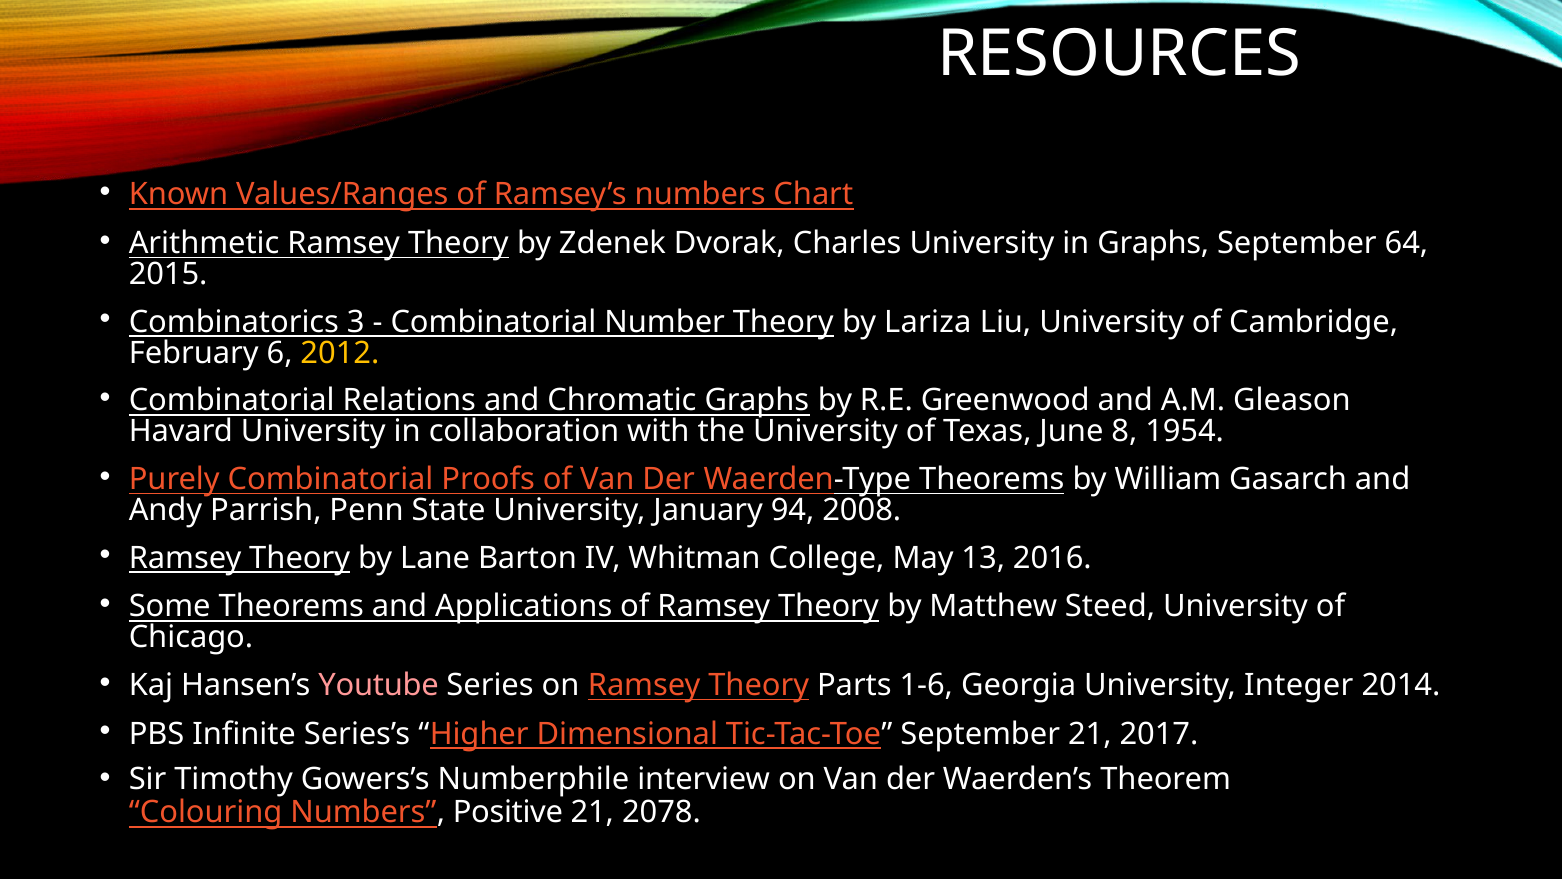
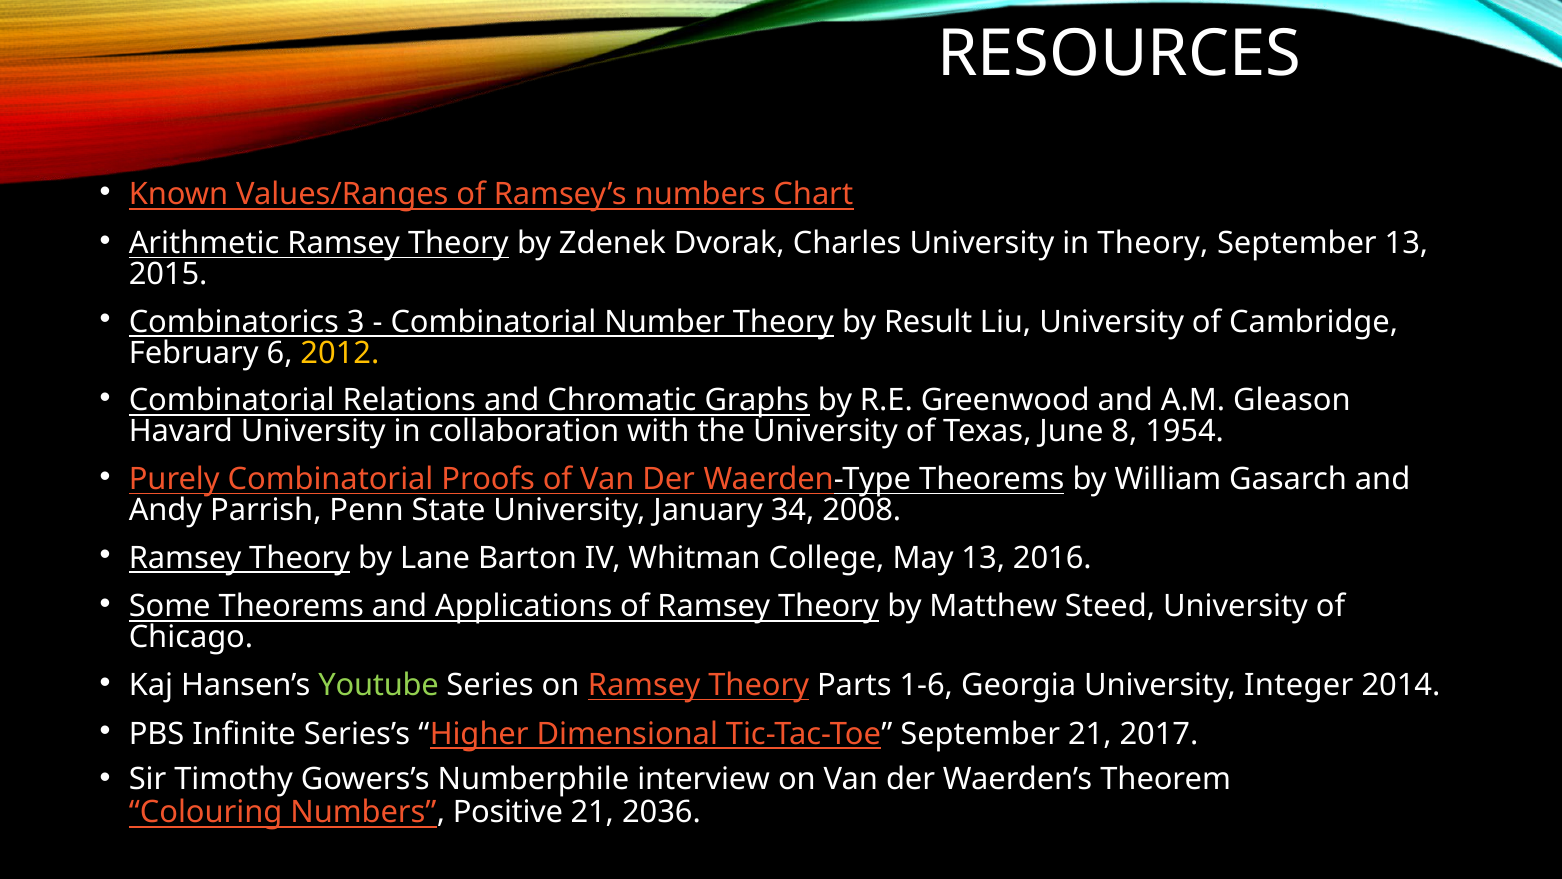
in Graphs: Graphs -> Theory
September 64: 64 -> 13
Lariza: Lariza -> Result
94: 94 -> 34
Youtube colour: pink -> light green
2078: 2078 -> 2036
